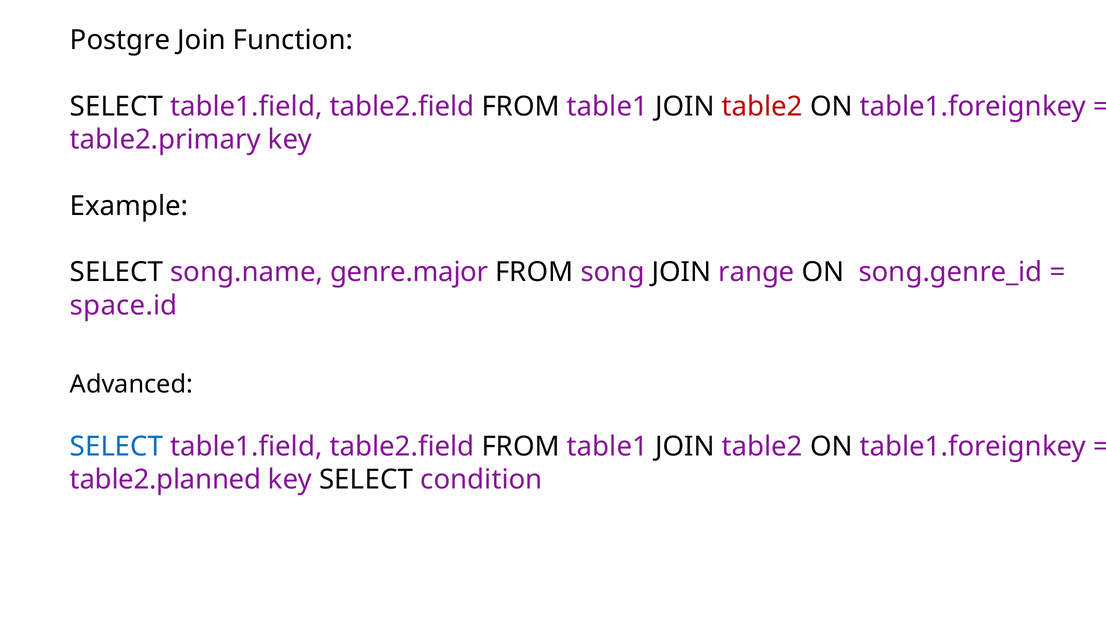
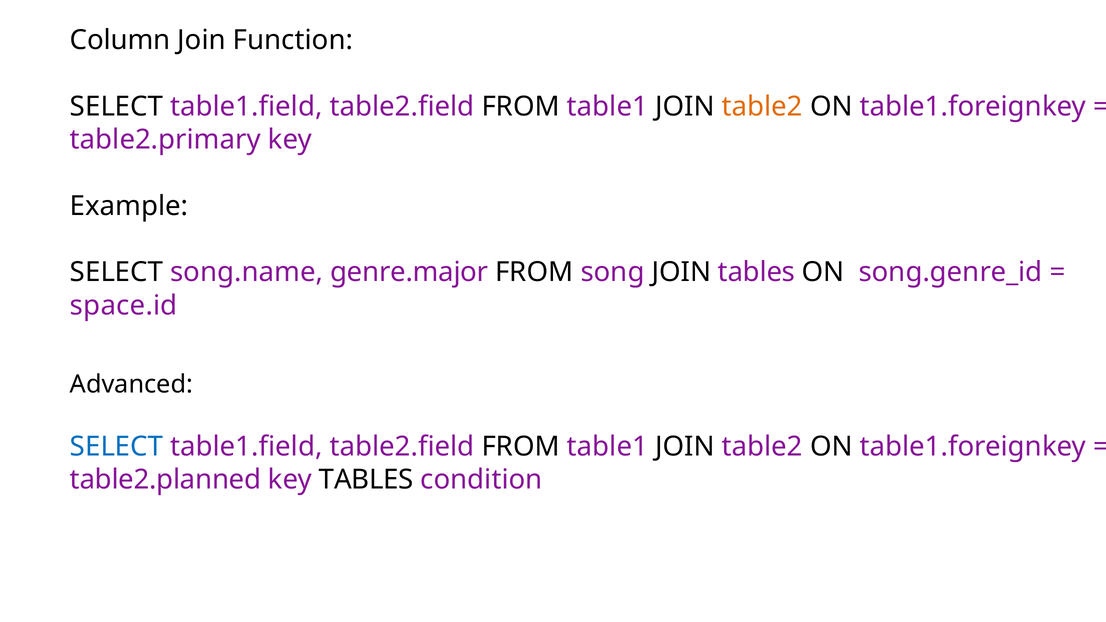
Postgre: Postgre -> Column
table2 at (762, 107) colour: red -> orange
JOIN range: range -> tables
key SELECT: SELECT -> TABLES
